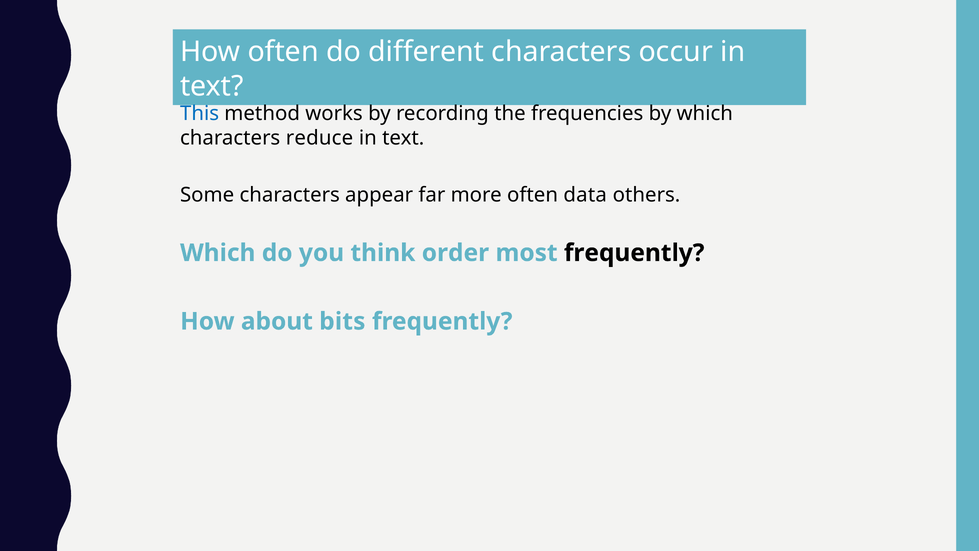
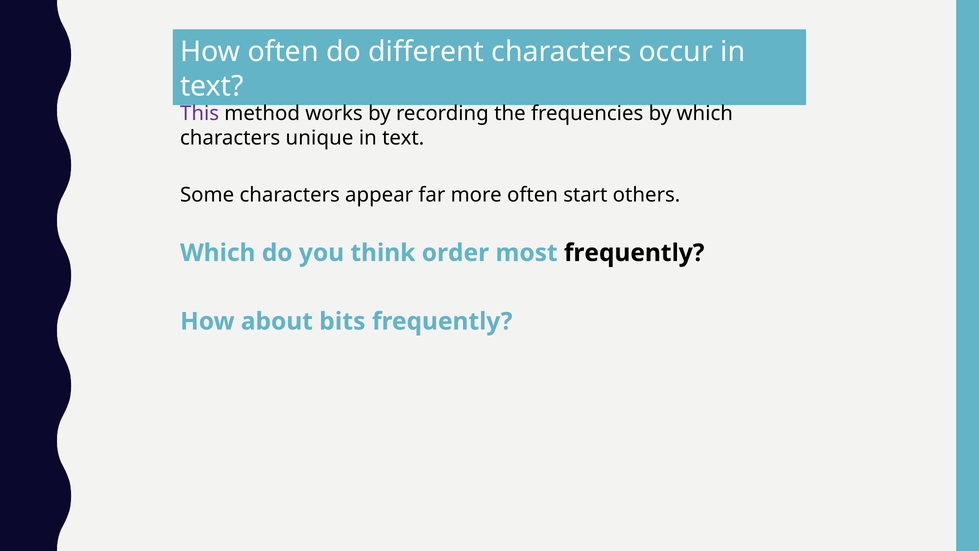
This colour: blue -> purple
reduce: reduce -> unique
data: data -> start
